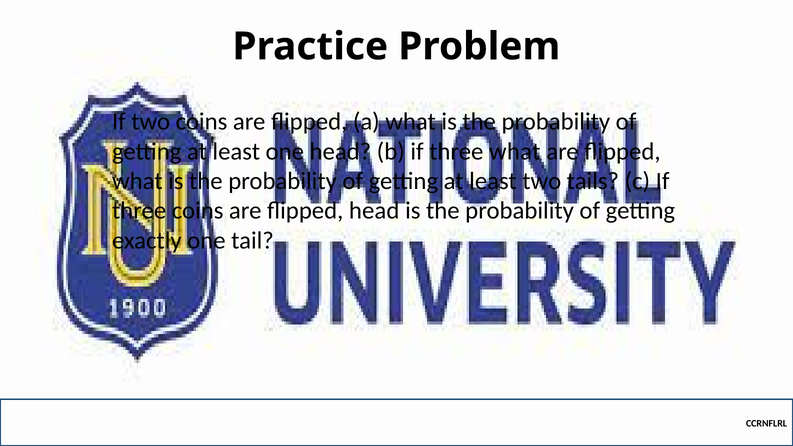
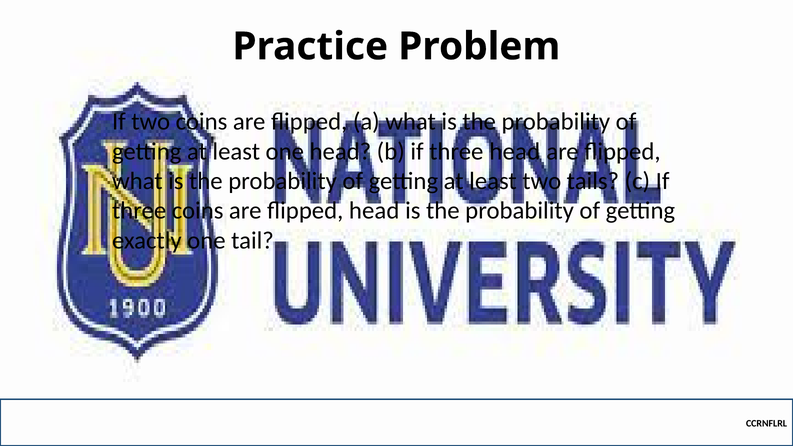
three what: what -> head
